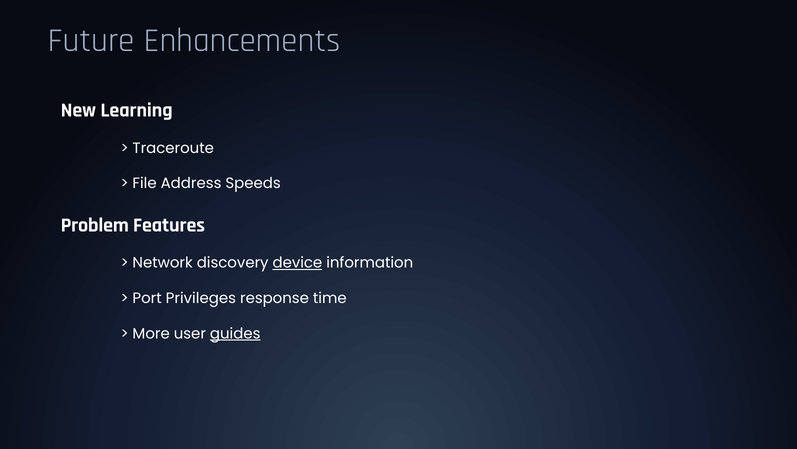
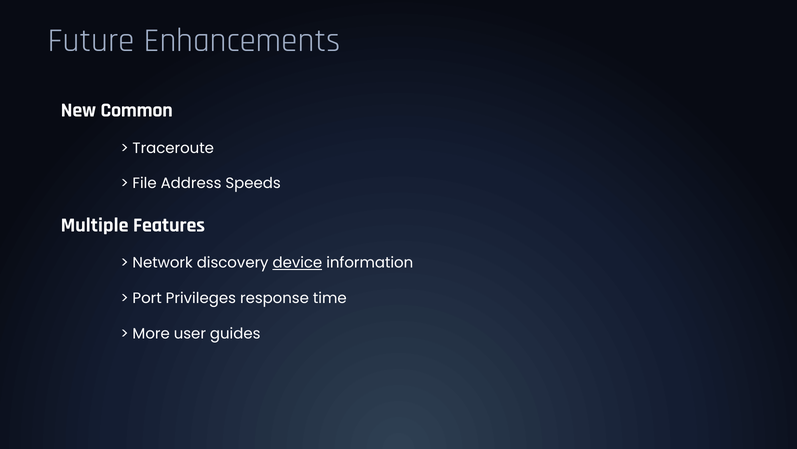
Learning: Learning -> Common
Problem: Problem -> Multiple
guides underline: present -> none
